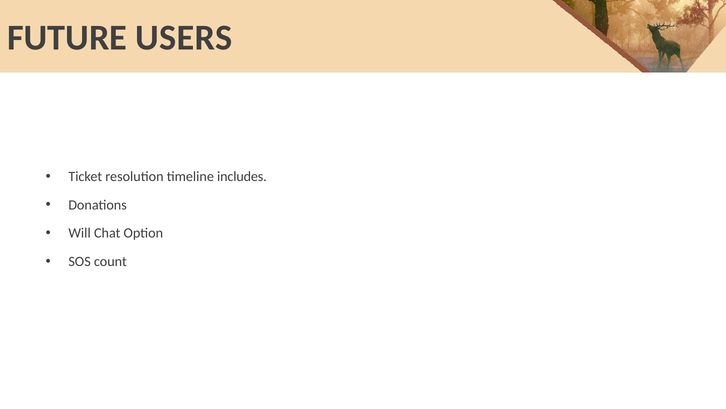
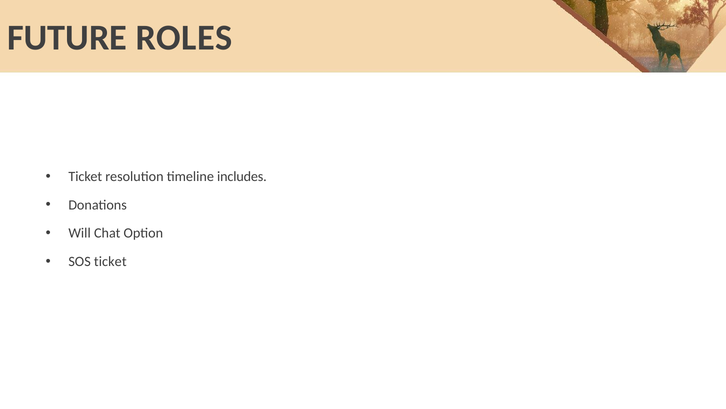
USERS: USERS -> ROLES
SOS count: count -> ticket
